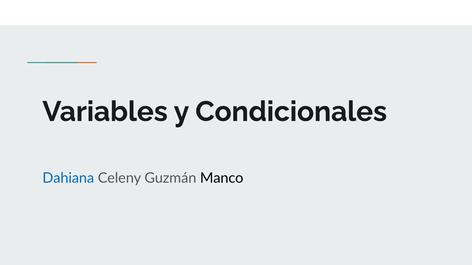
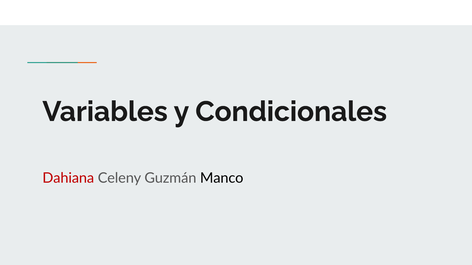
Dahiana colour: blue -> red
